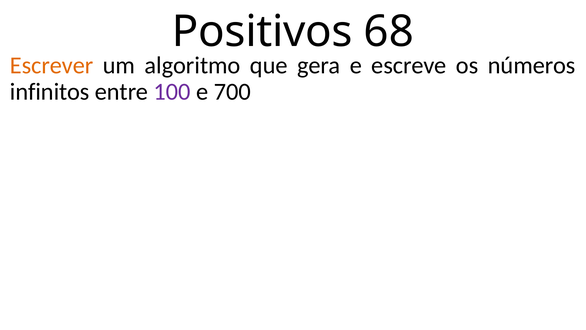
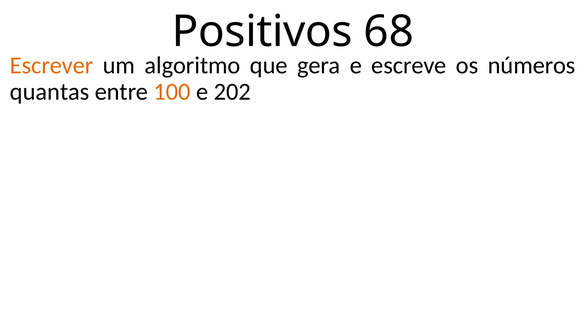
infinitos: infinitos -> quantas
100 colour: purple -> orange
700: 700 -> 202
